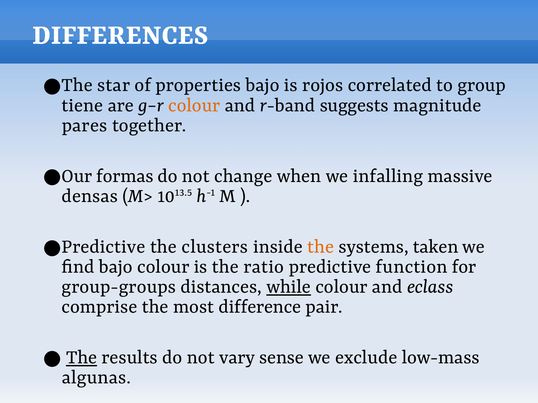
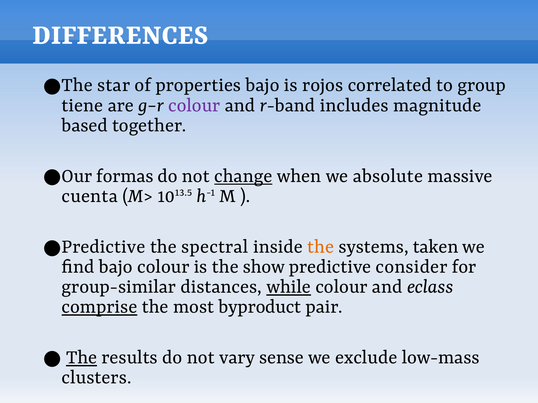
colour at (194, 105) colour: orange -> purple
suggests: suggests -> includes
pares: pares -> based
change underline: none -> present
infalling: infalling -> absolute
densas: densas -> cuenta
clusters: clusters -> spectral
ratio: ratio -> show
function: function -> consider
group-groups: group-groups -> group-similar
comprise underline: none -> present
difference: difference -> byproduct
algunas: algunas -> clusters
